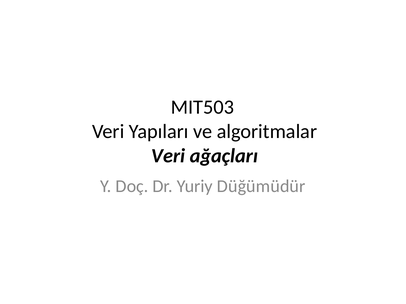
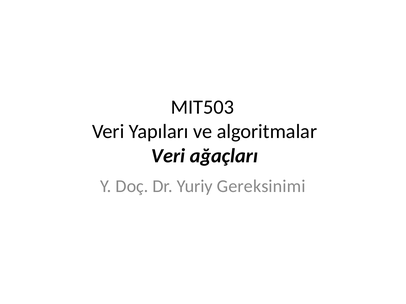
Düğümüdür: Düğümüdür -> Gereksinimi
